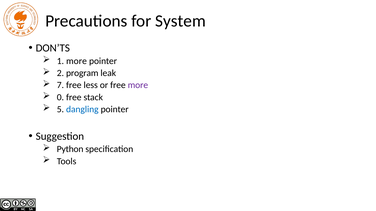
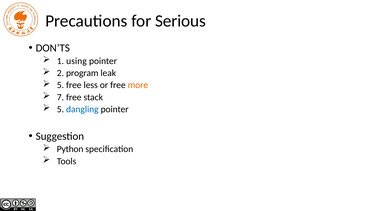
System: System -> Serious
1 more: more -> using
7 at (60, 85): 7 -> 5
more at (138, 85) colour: purple -> orange
0: 0 -> 7
